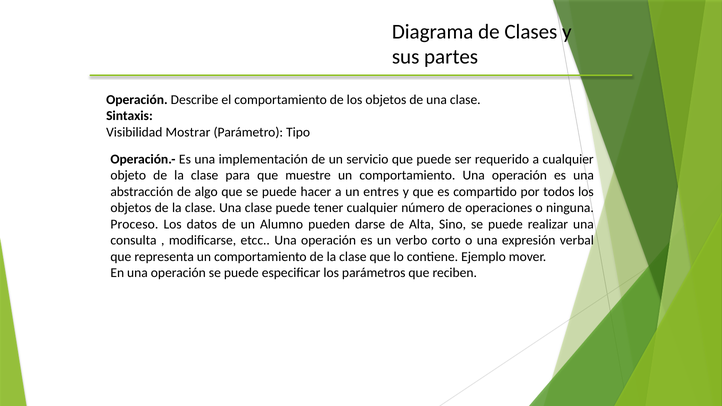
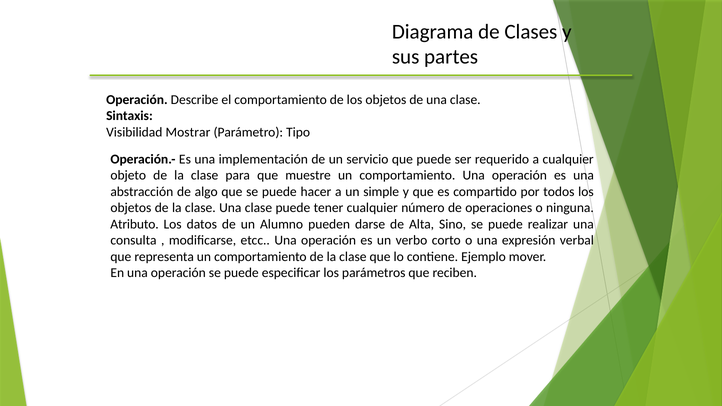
entres: entres -> simple
Proceso: Proceso -> Atributo
